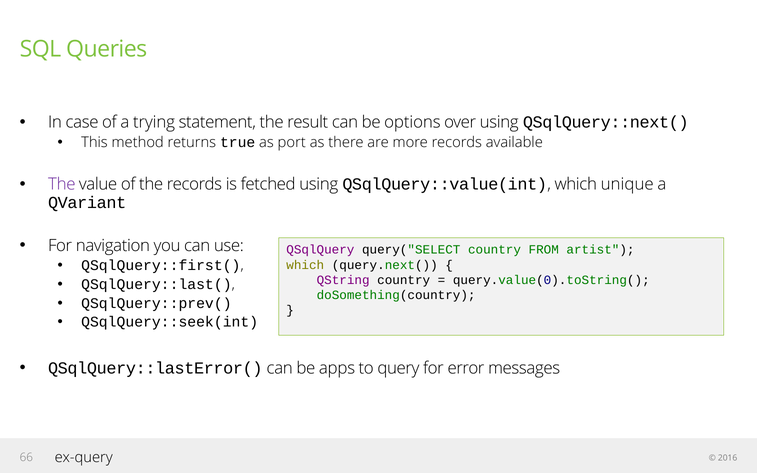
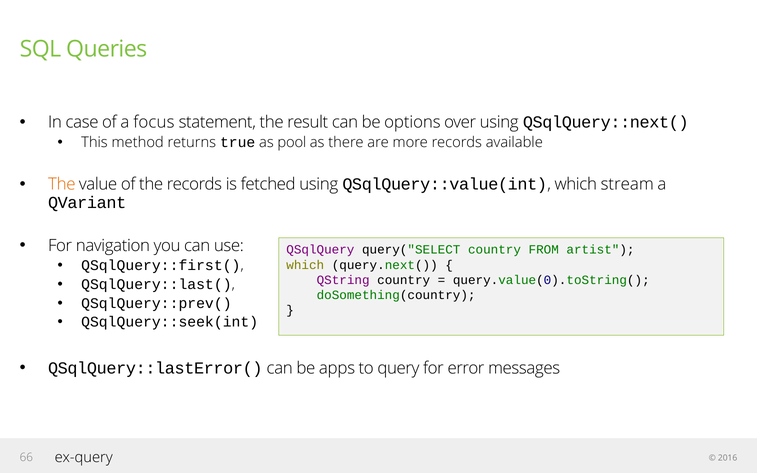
trying: trying -> focus
port: port -> pool
The at (62, 184) colour: purple -> orange
unique: unique -> stream
